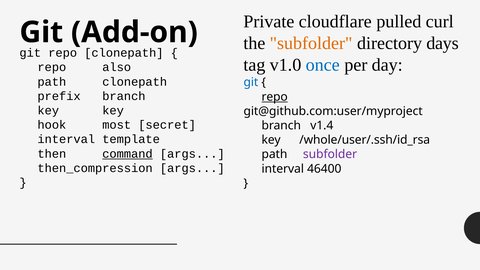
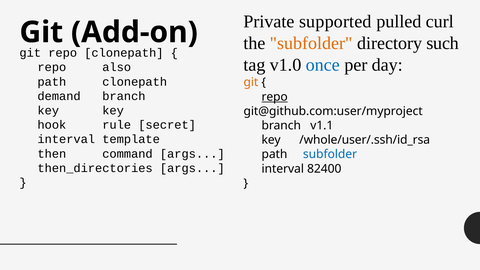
cloudflare: cloudflare -> supported
days: days -> such
git at (251, 82) colour: blue -> orange
prefix: prefix -> demand
most: most -> rule
v1.4: v1.4 -> v1.1
command underline: present -> none
subfolder at (330, 154) colour: purple -> blue
then_compression: then_compression -> then_directories
46400: 46400 -> 82400
